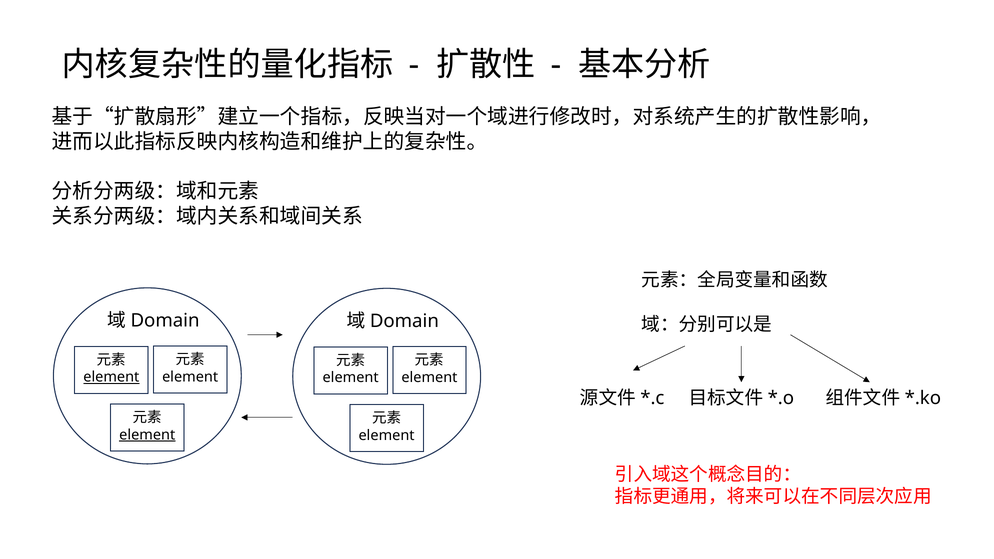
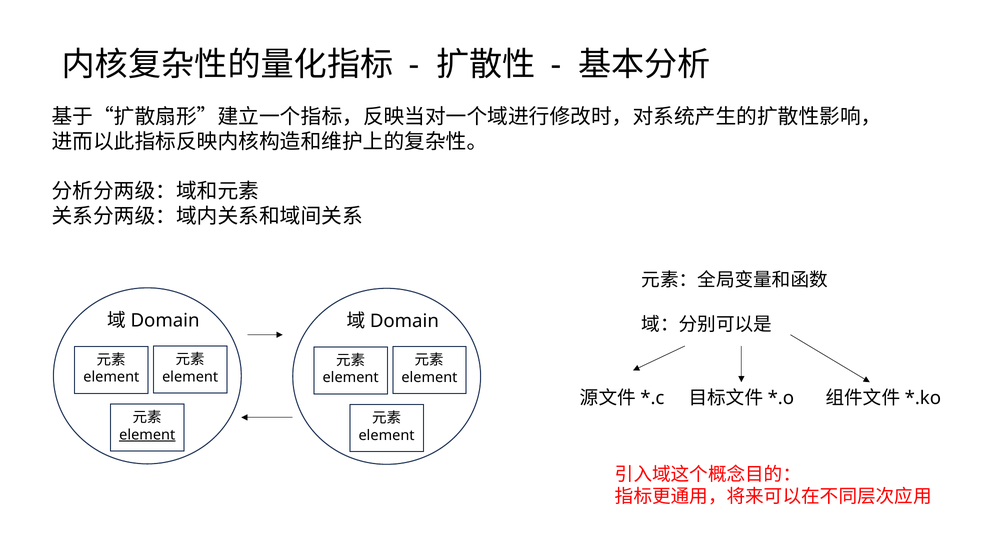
element at (111, 377) underline: present -> none
